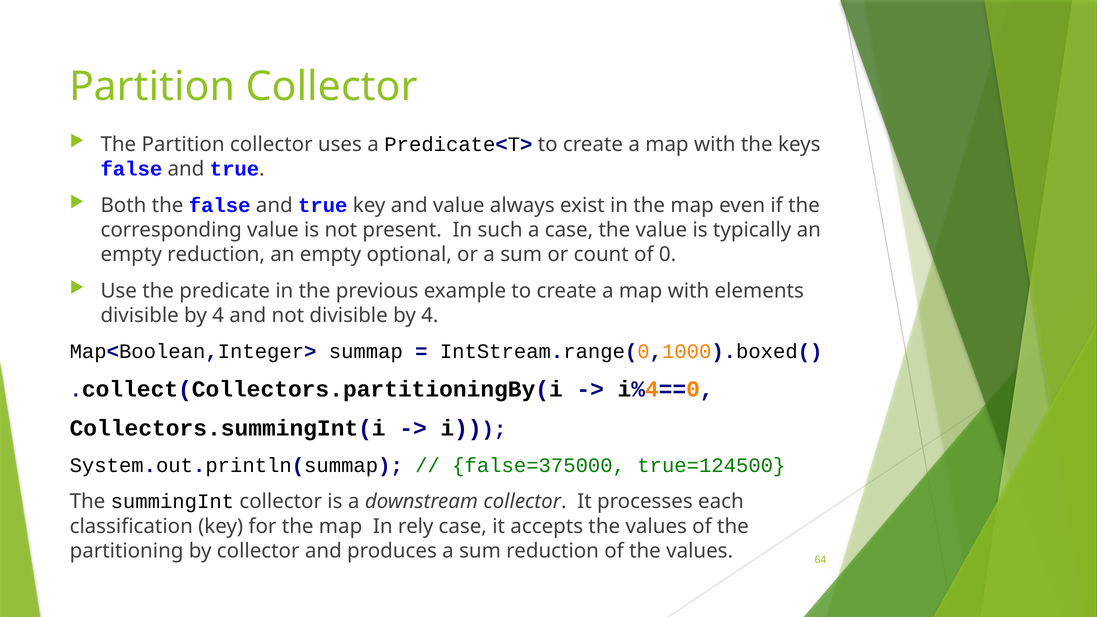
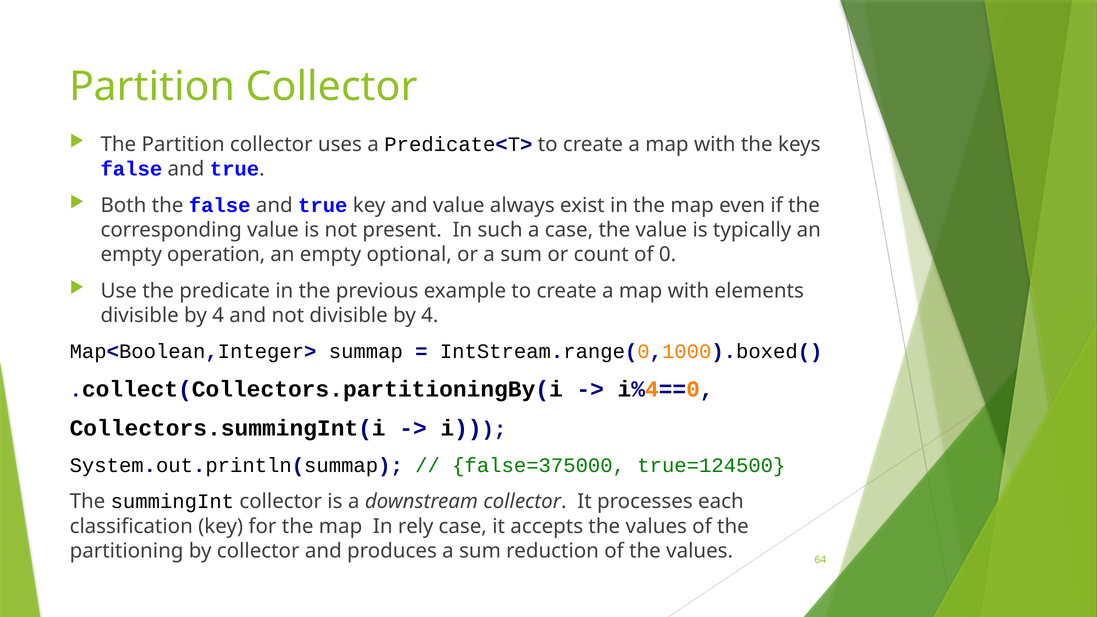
empty reduction: reduction -> operation
